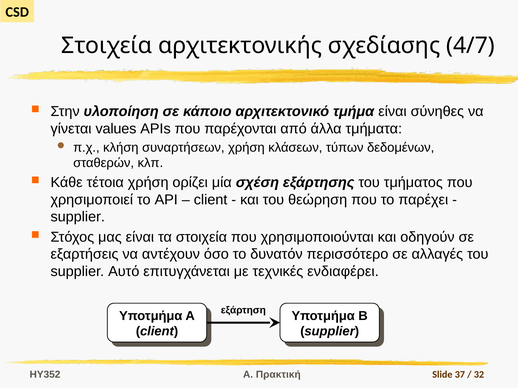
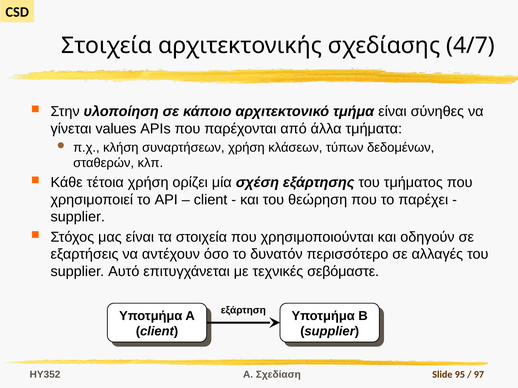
ενδιαφέρει: ενδιαφέρει -> σεβόμαστε
Πρακτική: Πρακτική -> Σχεδίαση
37: 37 -> 95
32: 32 -> 97
